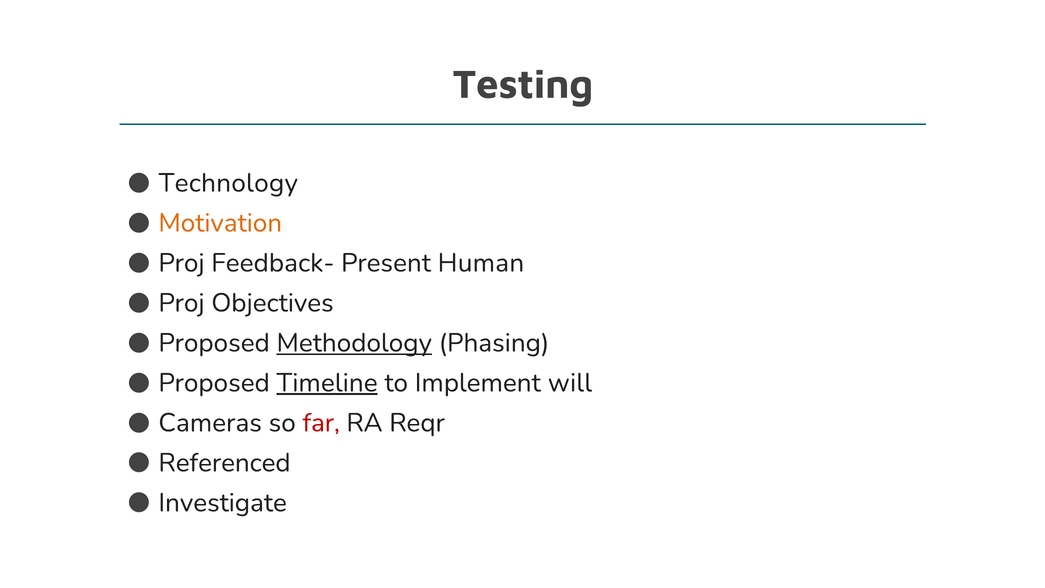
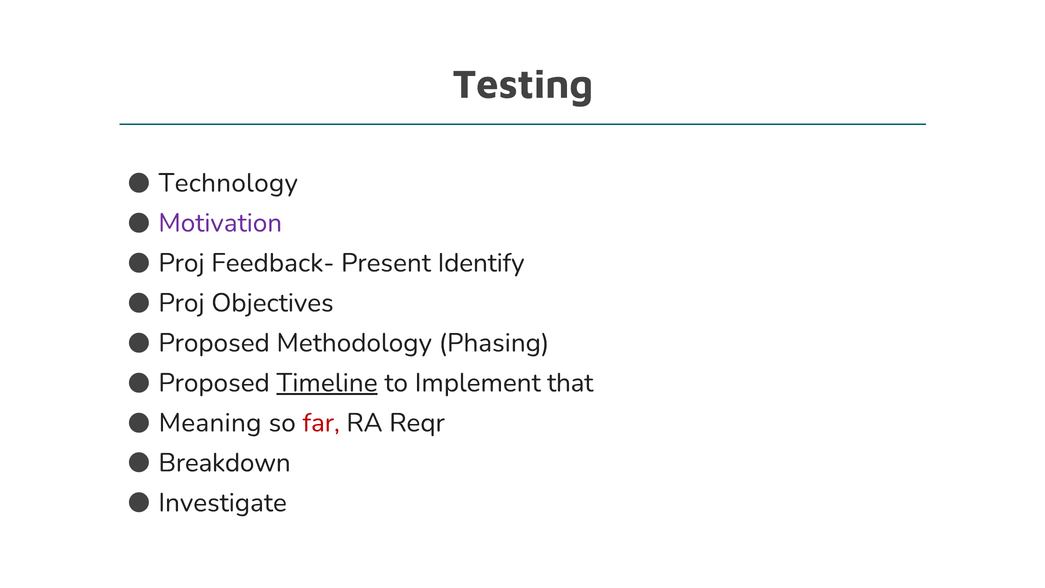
Motivation colour: orange -> purple
Human: Human -> Identify
Methodology underline: present -> none
will: will -> that
Cameras: Cameras -> Meaning
Referenced: Referenced -> Breakdown
